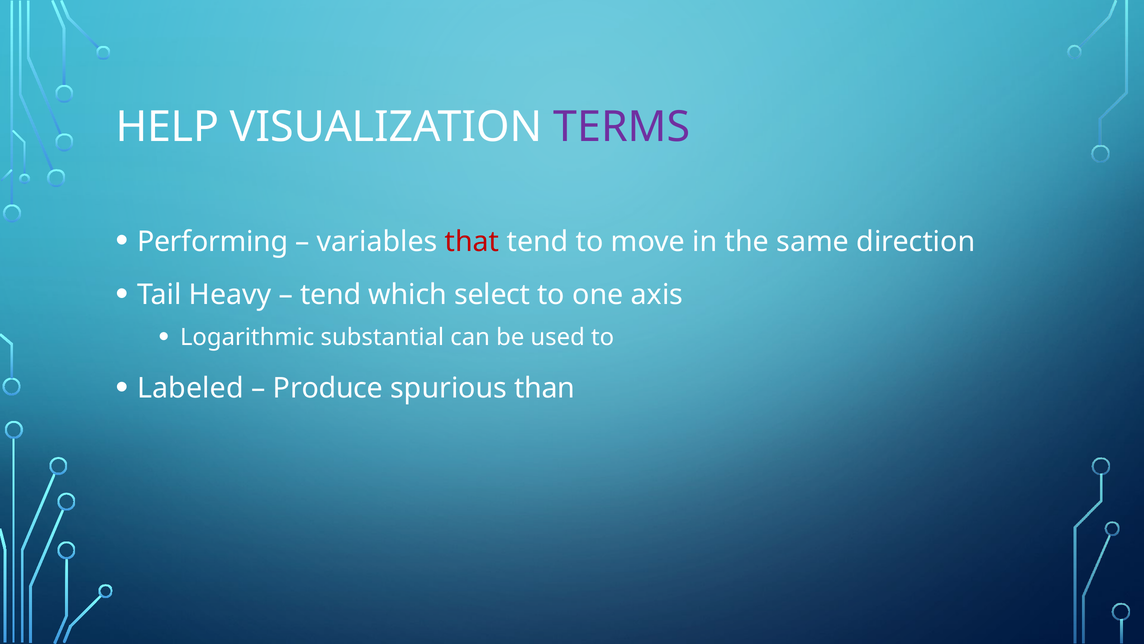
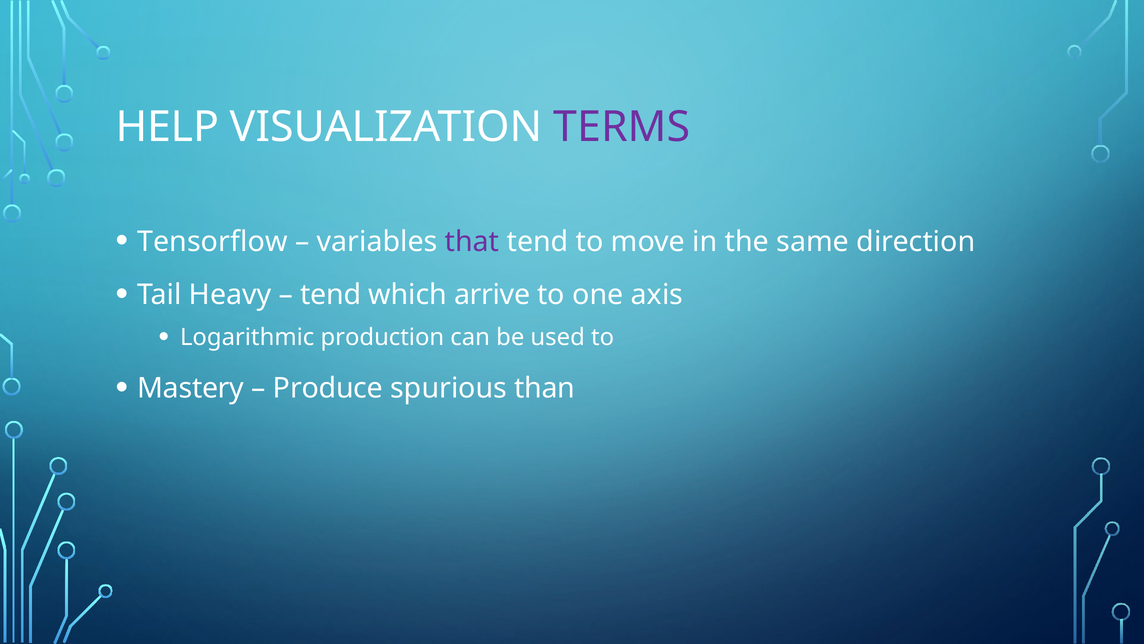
Performing: Performing -> Tensorflow
that colour: red -> purple
select: select -> arrive
substantial: substantial -> production
Labeled: Labeled -> Mastery
